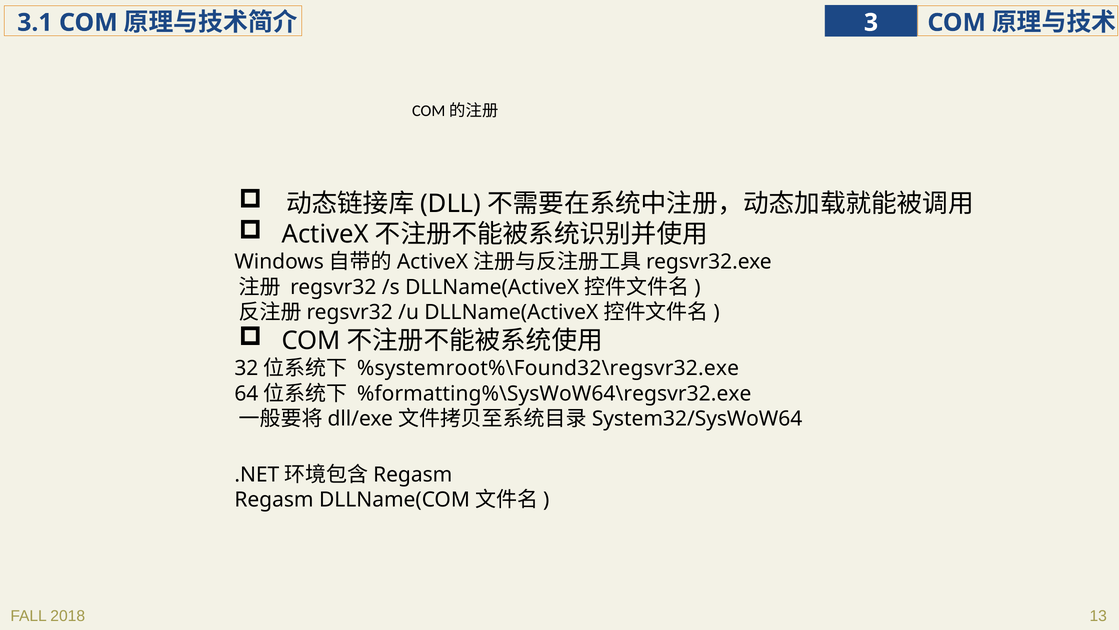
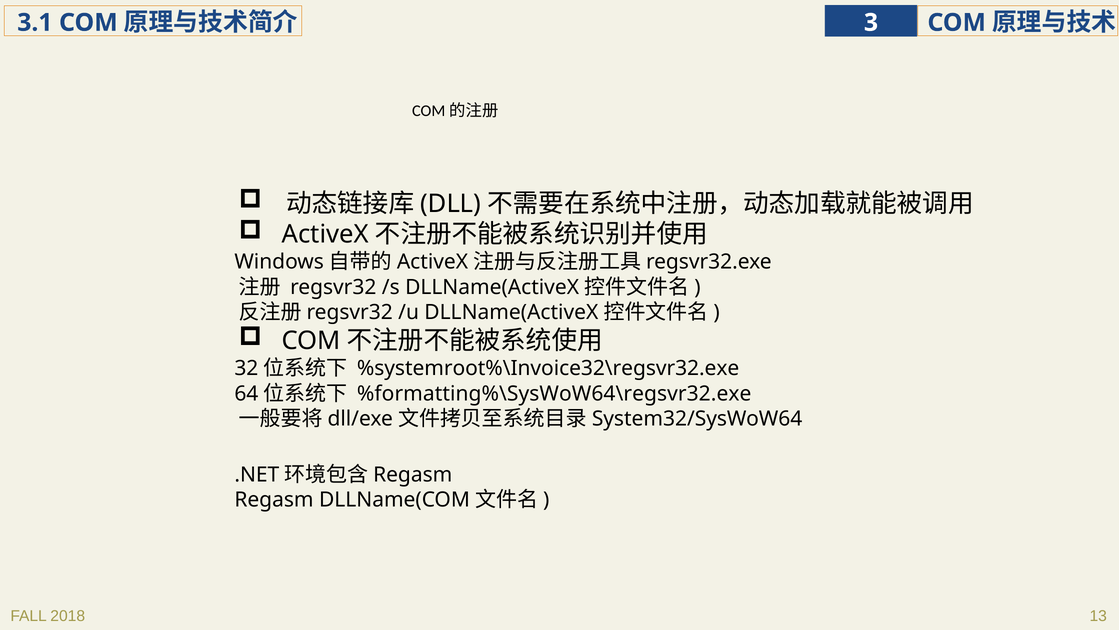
%systemroot%\Found32\regsvr32.exe: %systemroot%\Found32\regsvr32.exe -> %systemroot%\Invoice32\regsvr32.exe
